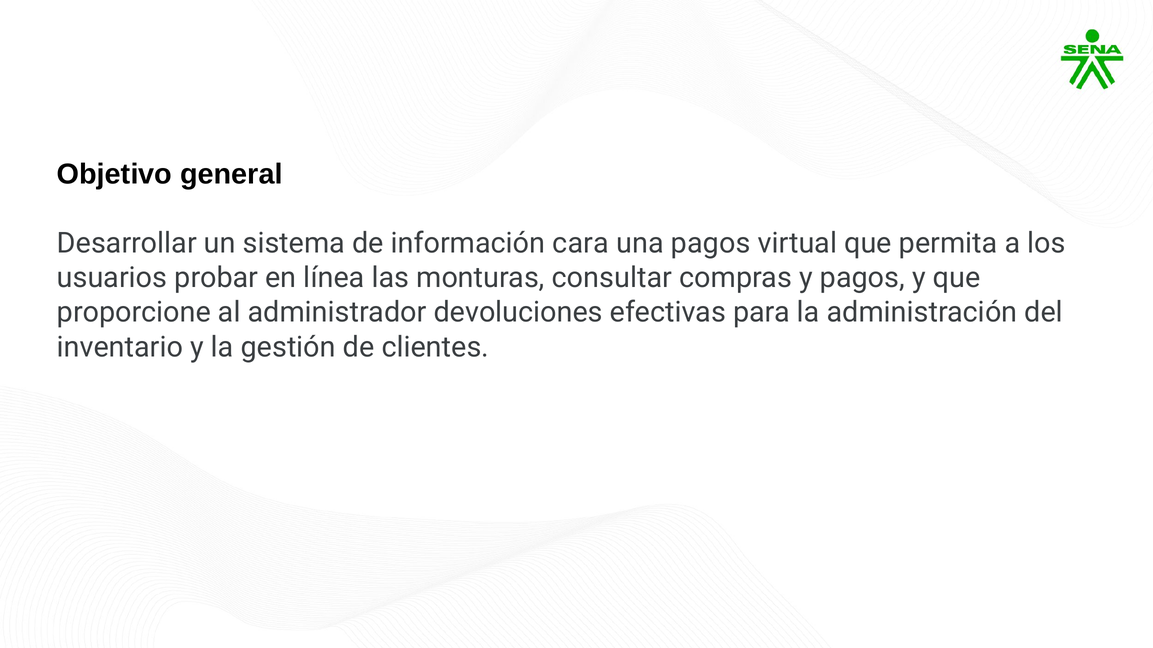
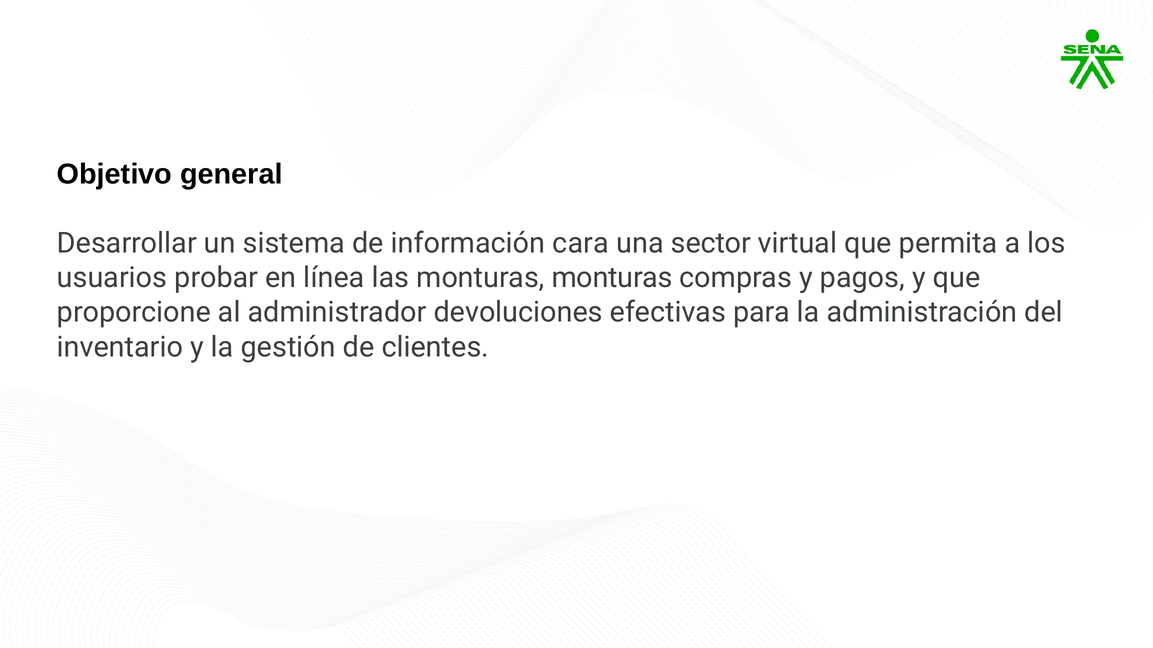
una pagos: pagos -> sector
monturas consultar: consultar -> monturas
